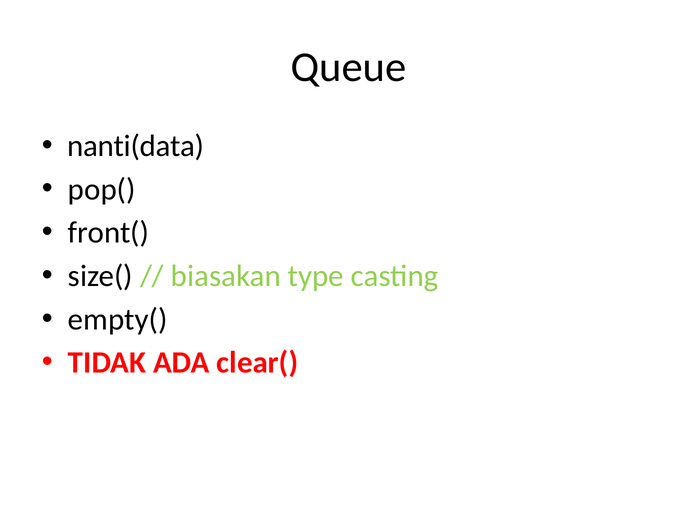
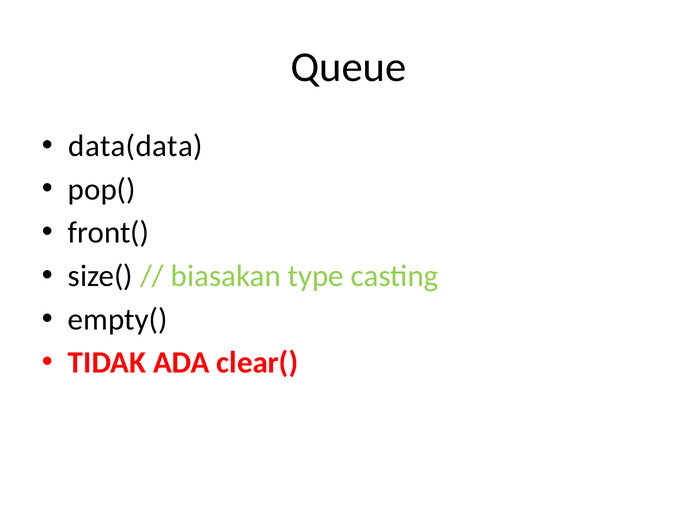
nanti(data: nanti(data -> data(data
